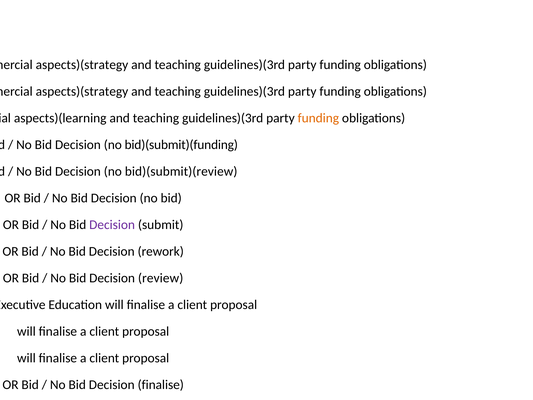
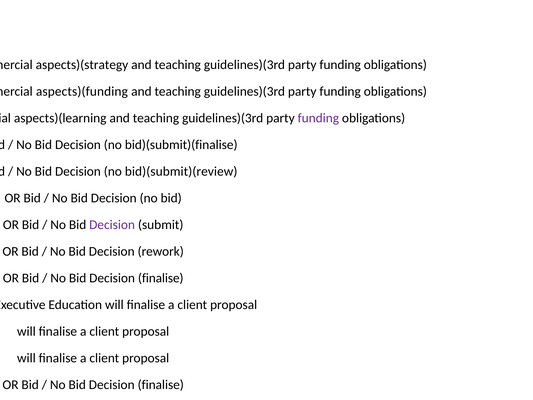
aspects)(strategy at (82, 91): aspects)(strategy -> aspects)(funding
funding at (318, 118) colour: orange -> purple
bid)(submit)(funding: bid)(submit)(funding -> bid)(submit)(finalise
review at (161, 278): review -> finalise
